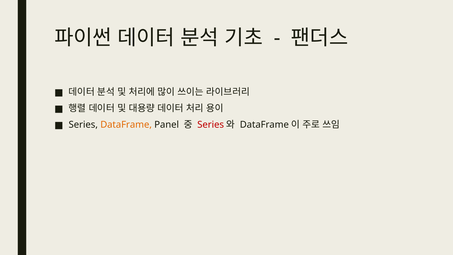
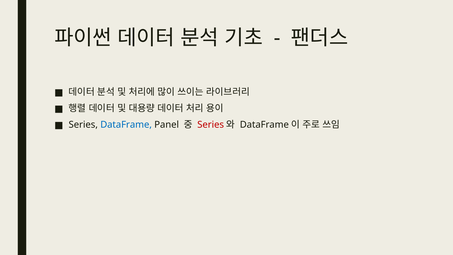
DataFrame at (126, 125) colour: orange -> blue
